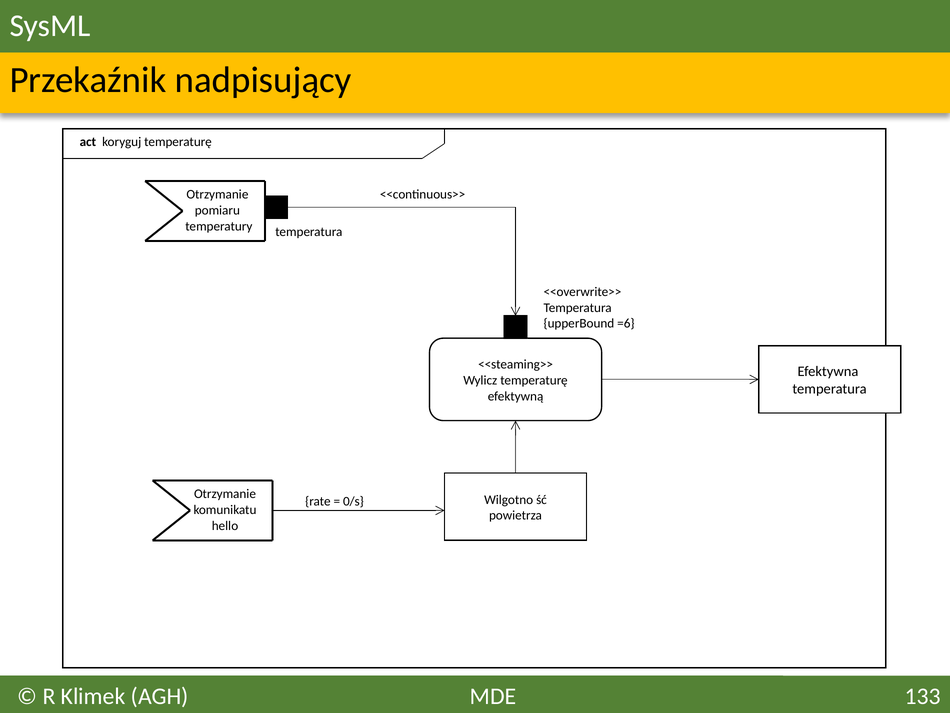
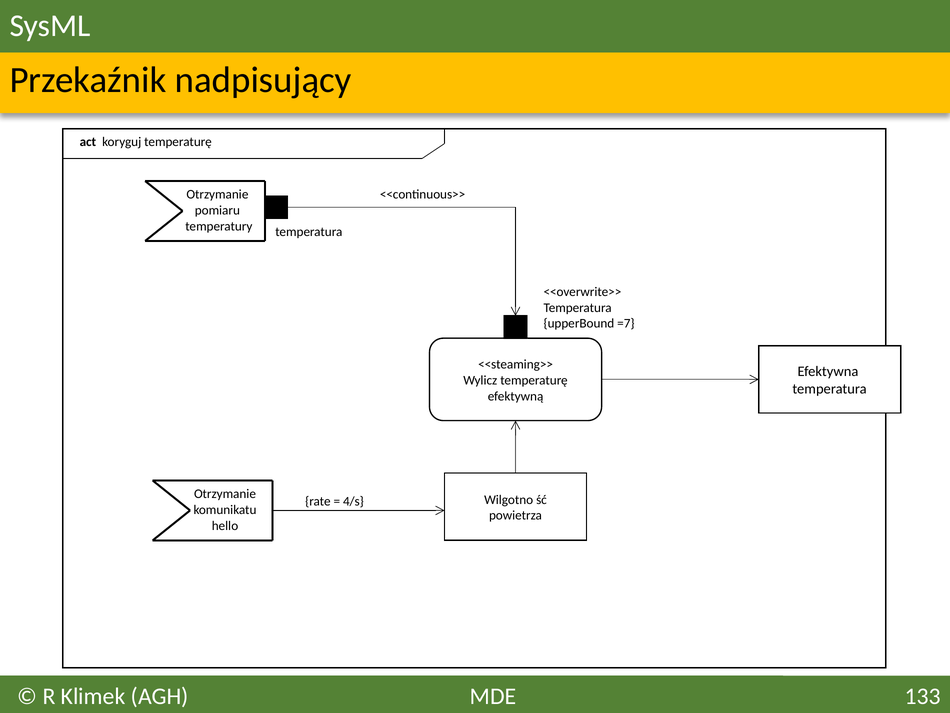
=6: =6 -> =7
0/s: 0/s -> 4/s
